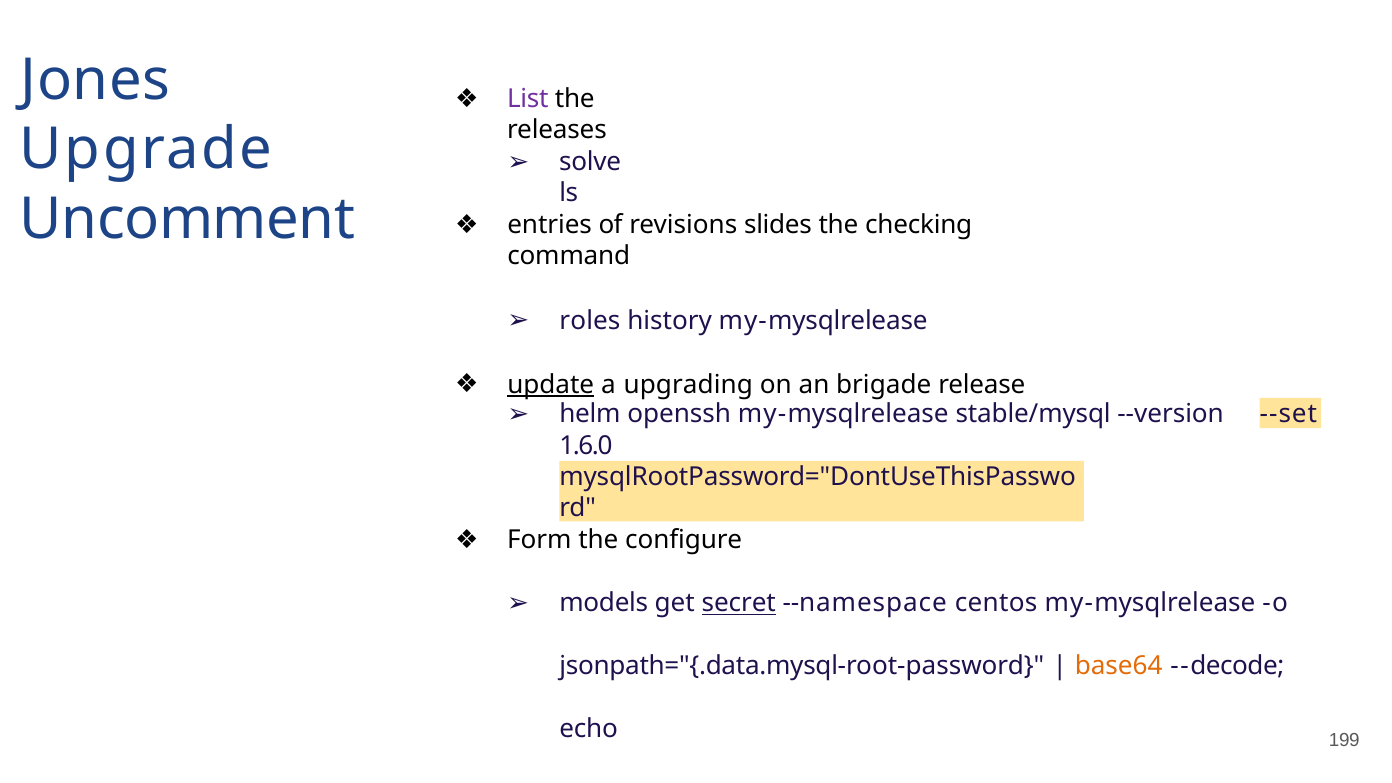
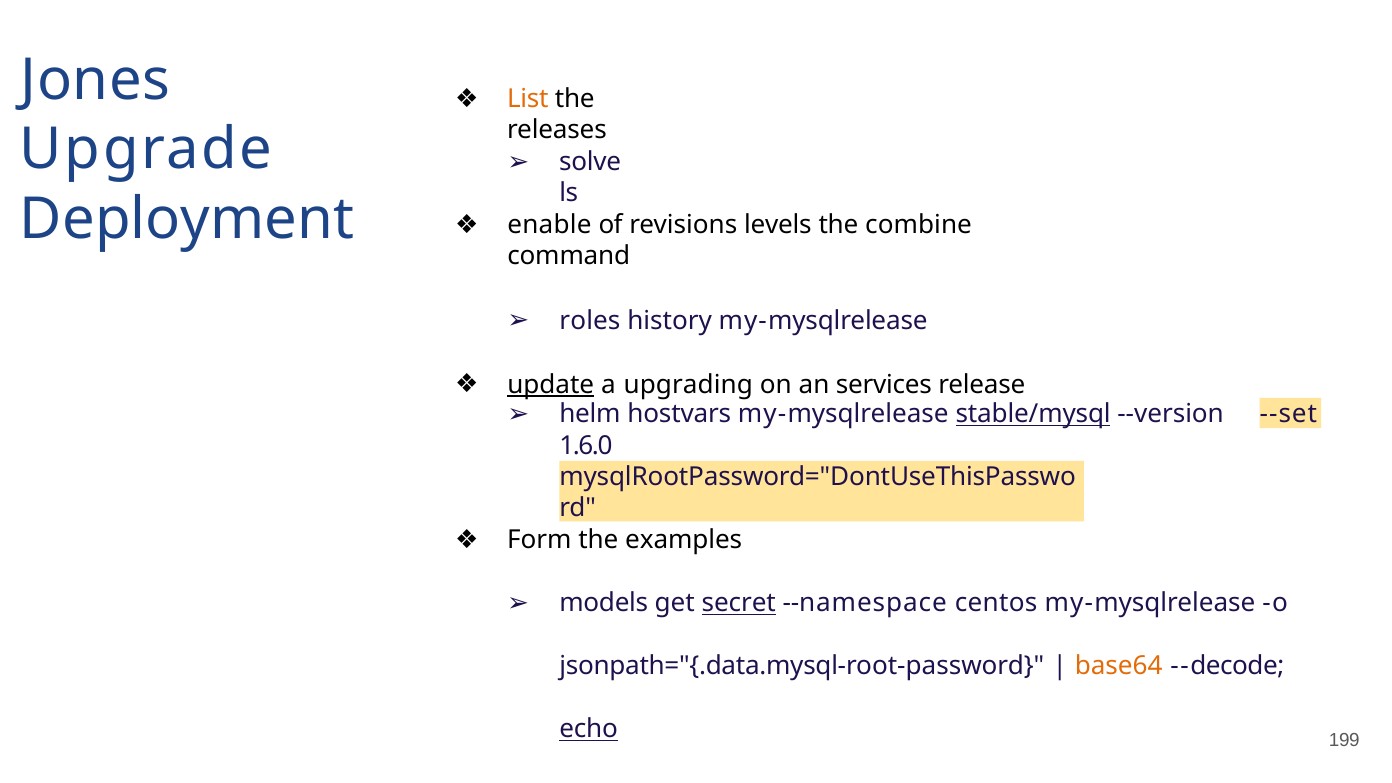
List colour: purple -> orange
Uncomment: Uncomment -> Deployment
entries: entries -> enable
slides: slides -> levels
checking: checking -> combine
brigade: brigade -> services
openssh: openssh -> hostvars
stable/mysql underline: none -> present
configure: configure -> examples
echo underline: none -> present
